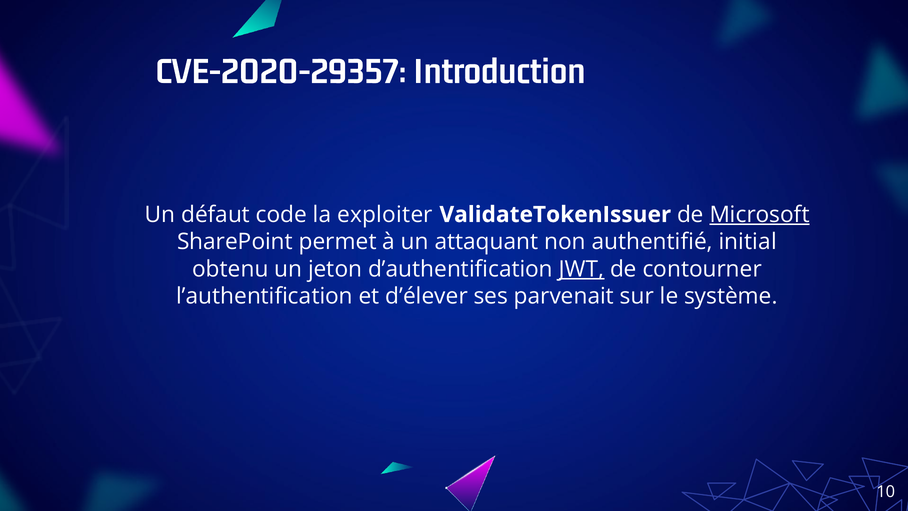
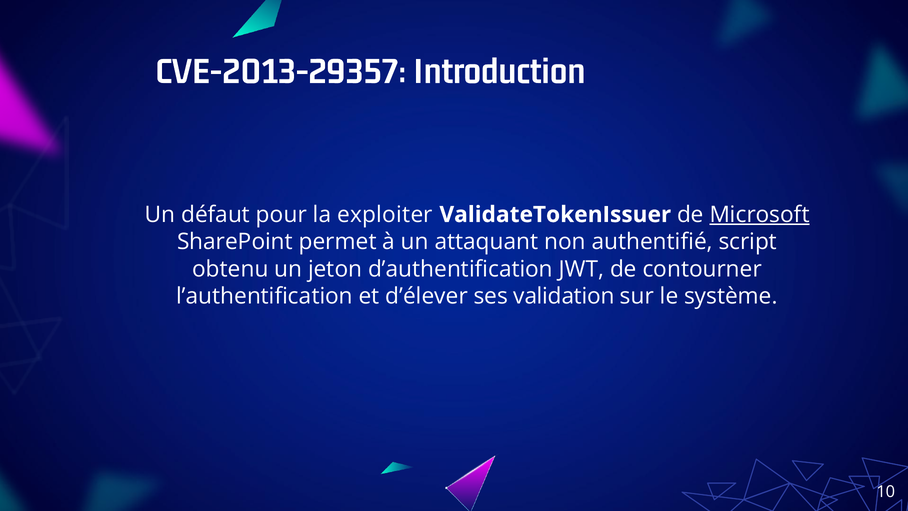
CVE-2020-29357: CVE-2020-29357 -> CVE-2013-29357
code: code -> pour
initial: initial -> script
JWT underline: present -> none
parvenait: parvenait -> validation
